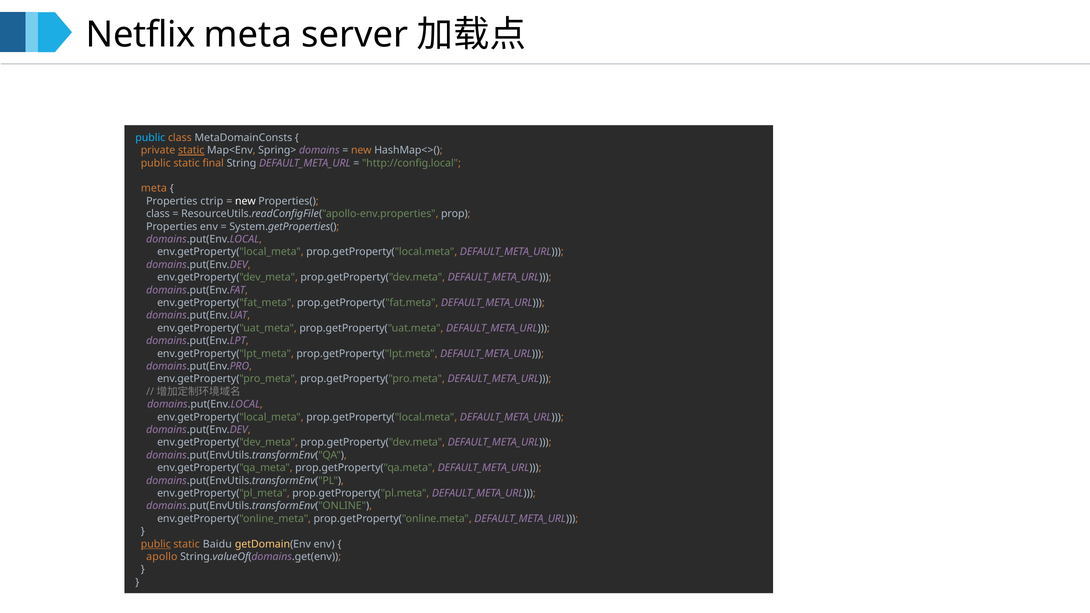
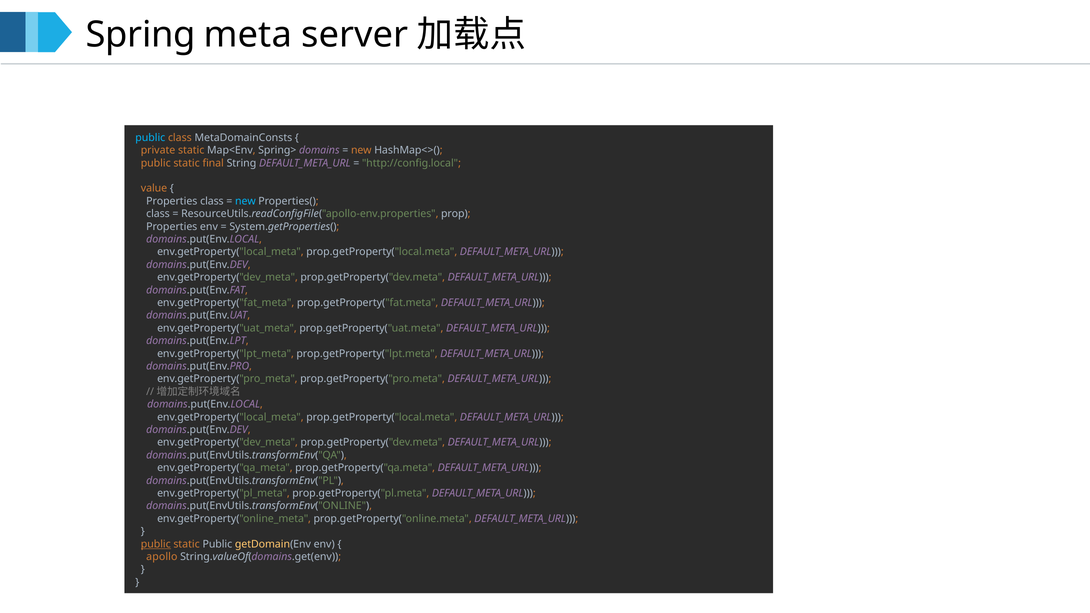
Netflix: Netflix -> Spring
static at (191, 150) underline: present -> none
meta at (154, 189): meta -> value
Properties ctrip: ctrip -> class
new at (245, 201) colour: white -> light blue
static Baidu: Baidu -> Public
